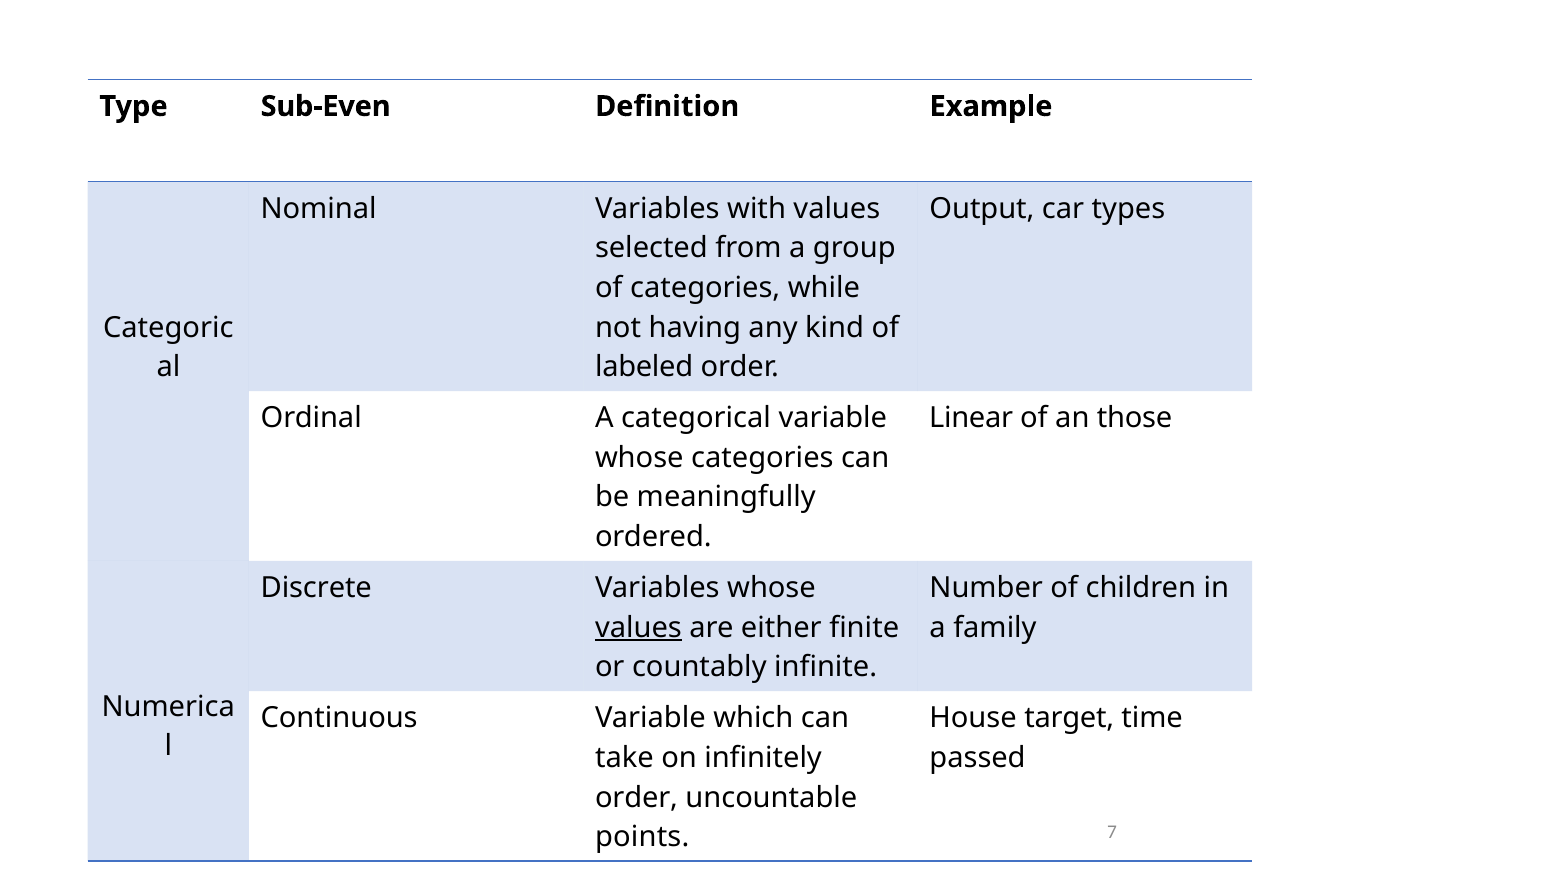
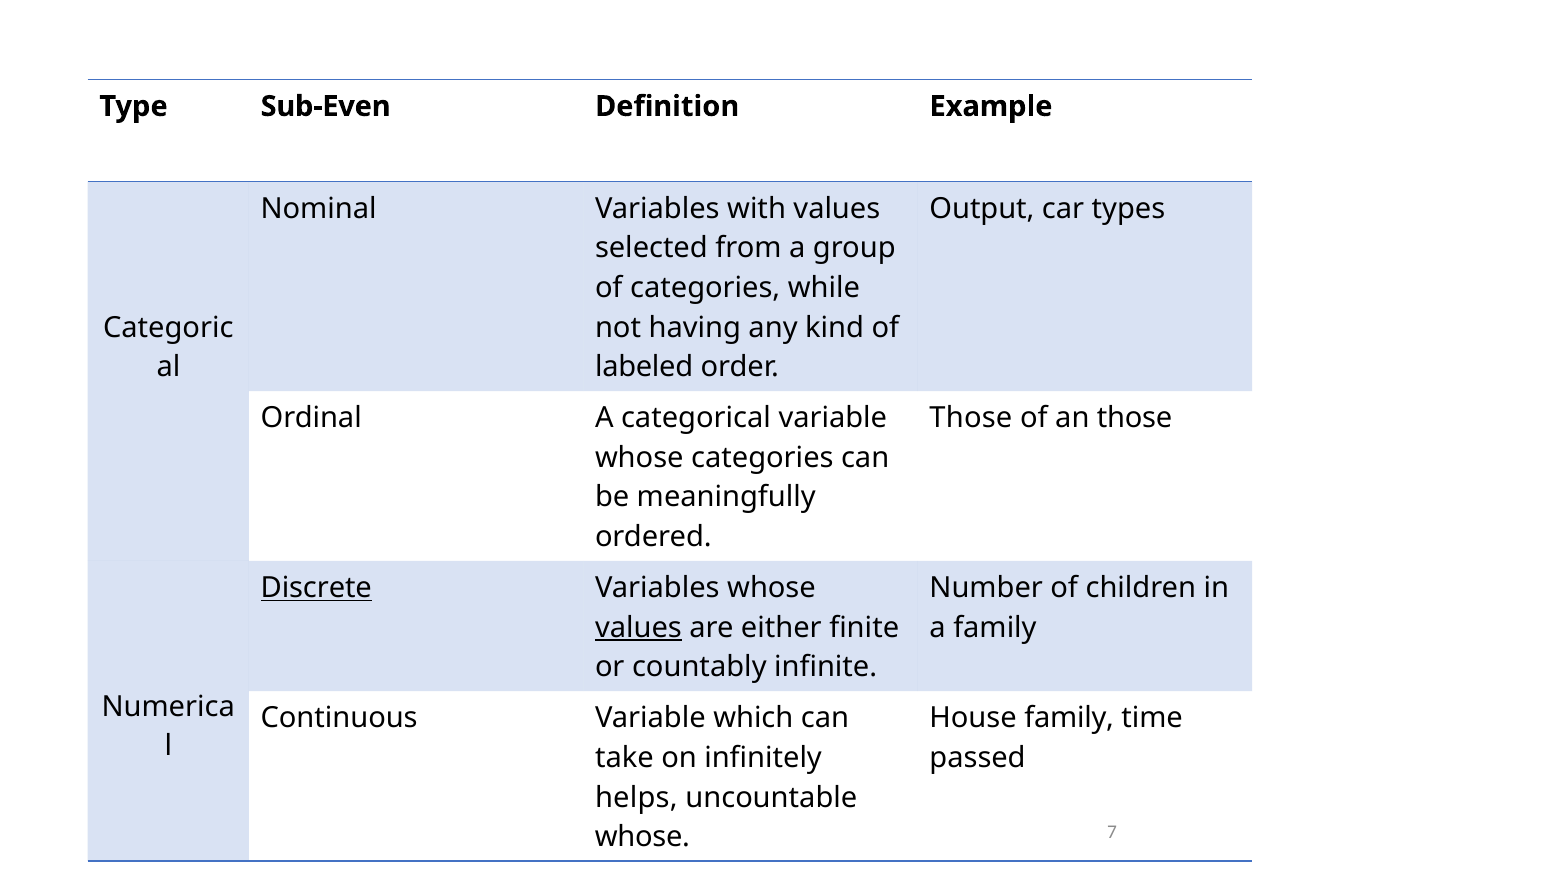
Linear at (971, 418): Linear -> Those
Discrete underline: none -> present
House target: target -> family
order at (636, 798): order -> helps
points at (642, 837): points -> whose
